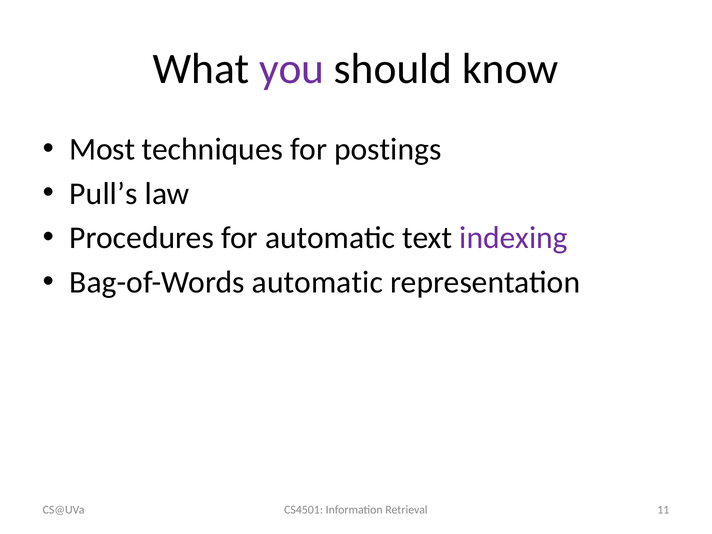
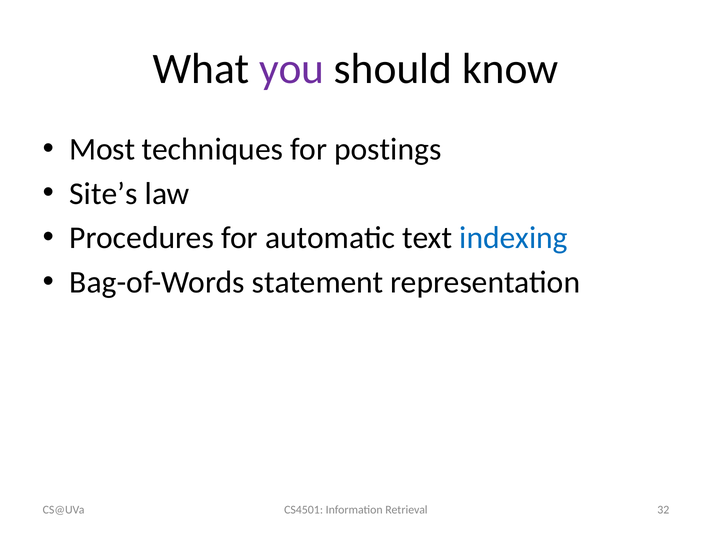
Pull’s: Pull’s -> Site’s
indexing colour: purple -> blue
Bag-of-Words automatic: automatic -> statement
11: 11 -> 32
